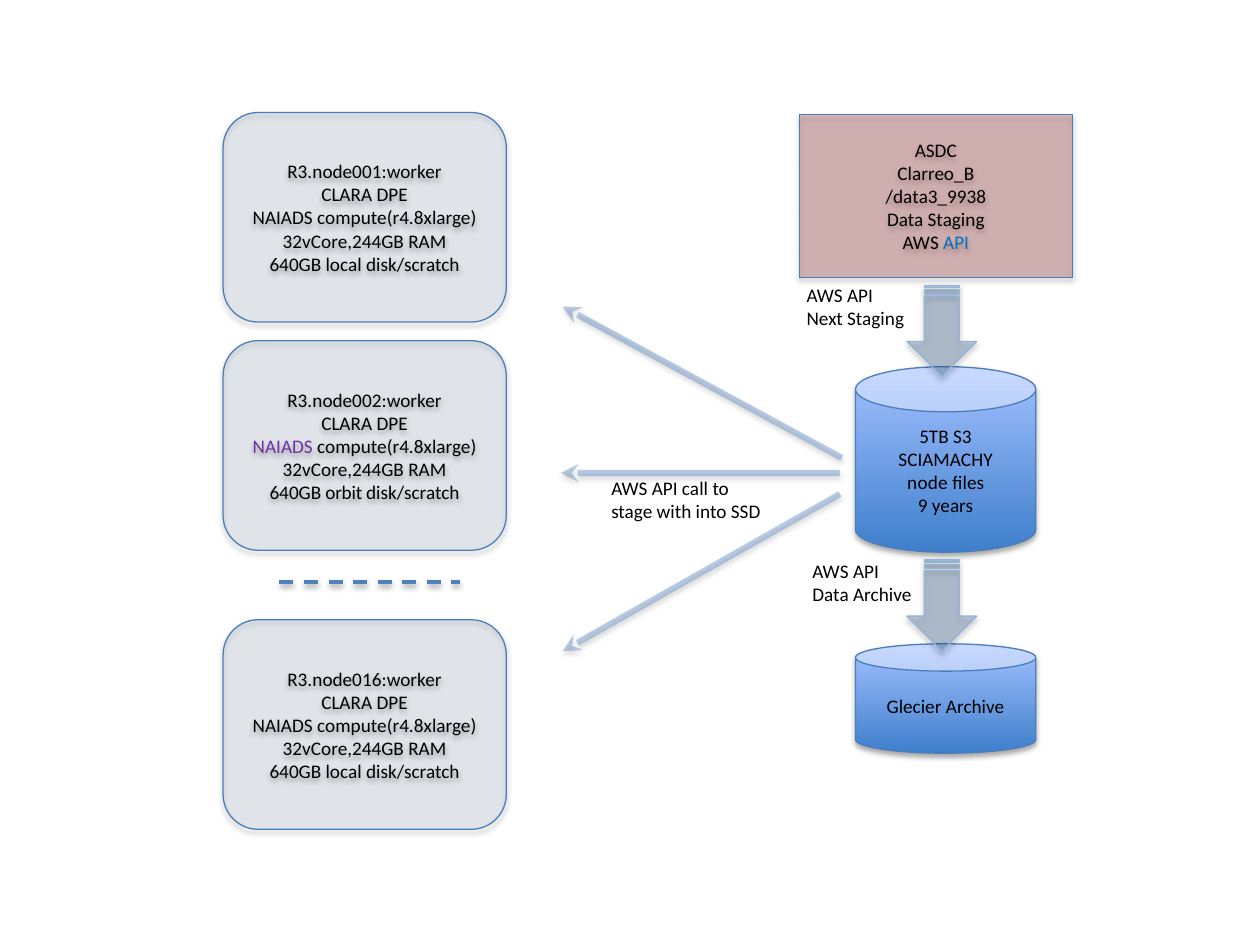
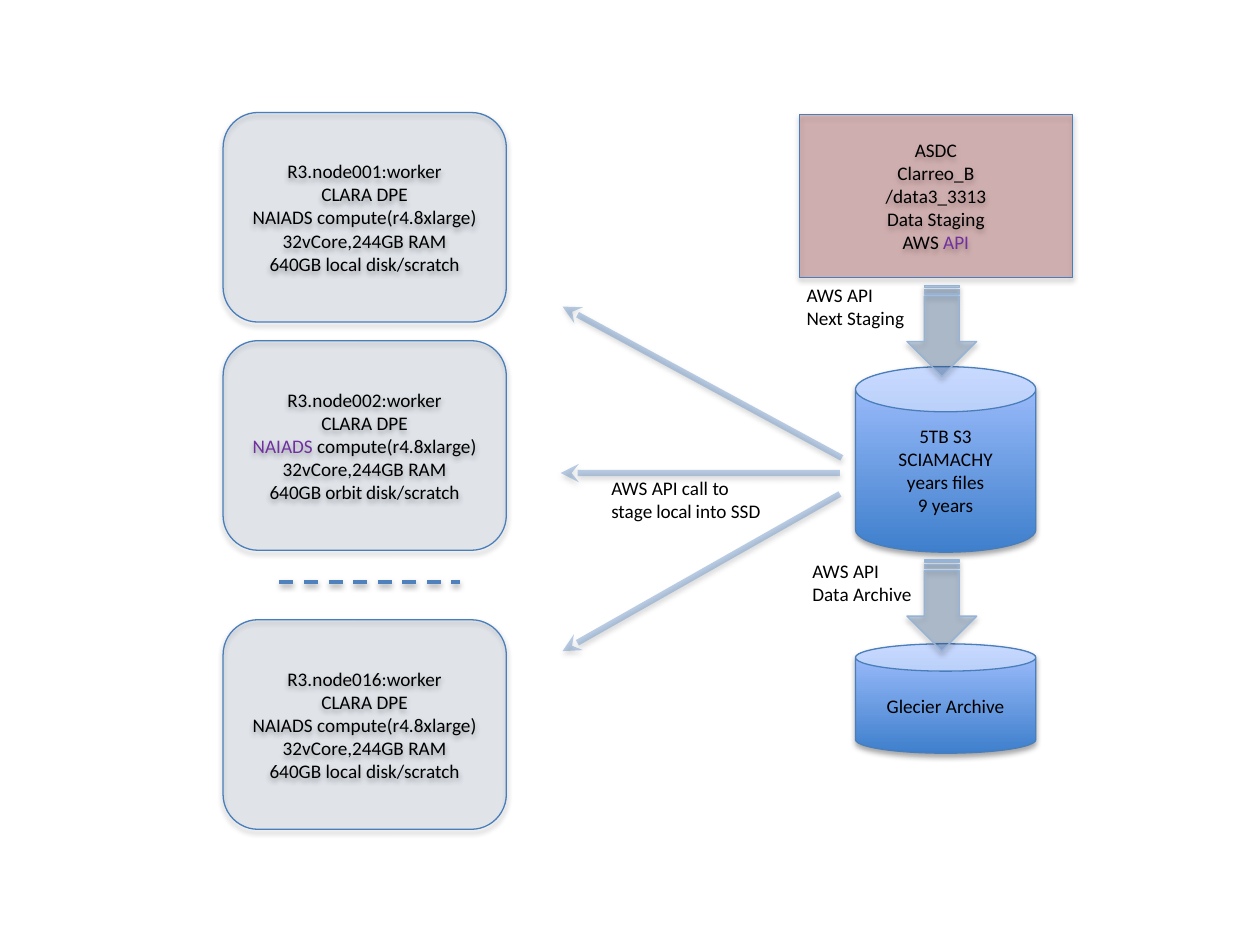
/data3_9938: /data3_9938 -> /data3_3313
API at (956, 243) colour: blue -> purple
node at (927, 483): node -> years
stage with: with -> local
